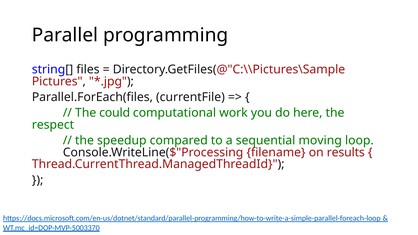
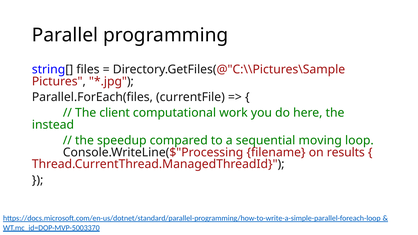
could: could -> client
respect: respect -> instead
